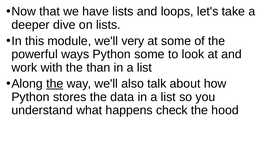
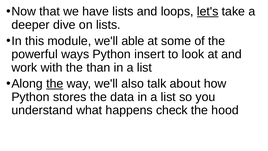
let's underline: none -> present
very: very -> able
Python some: some -> insert
